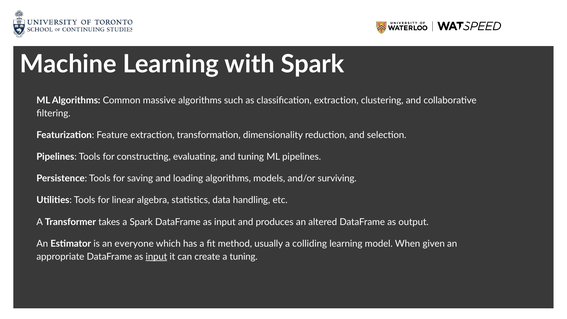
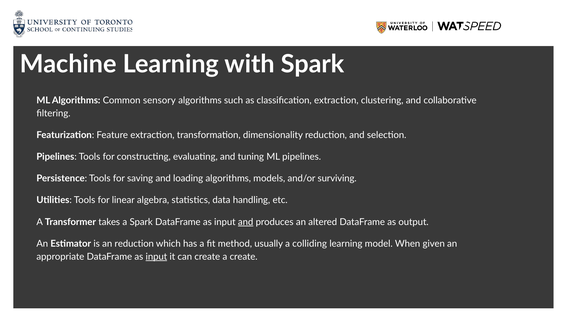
massive: massive -> sensory
and at (246, 222) underline: none -> present
an everyone: everyone -> reduction
a tuning: tuning -> create
